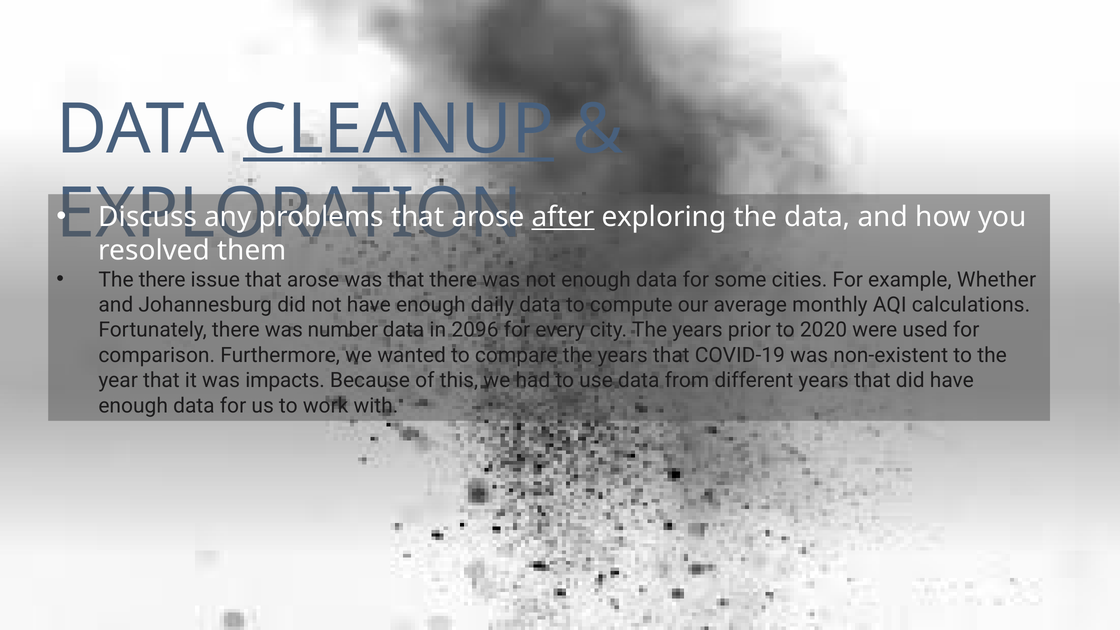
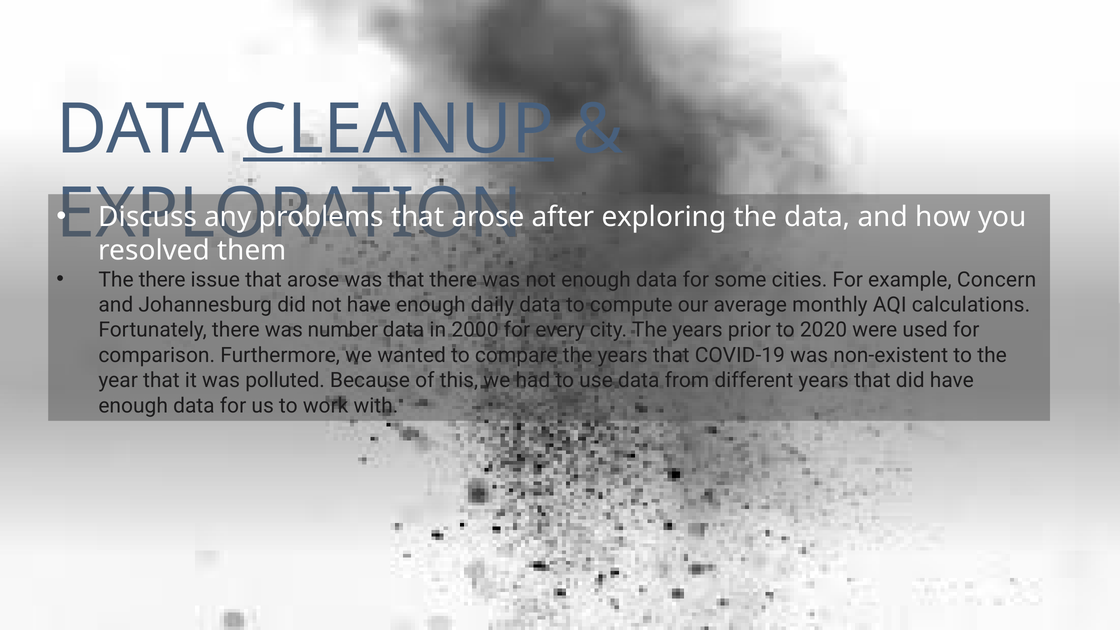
after underline: present -> none
Whether: Whether -> Concern
2096: 2096 -> 2000
impacts: impacts -> polluted
